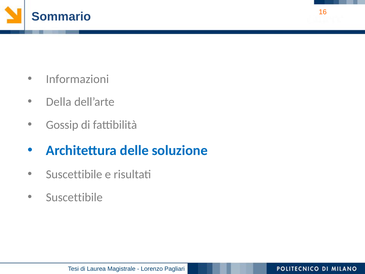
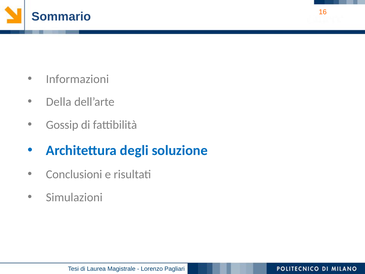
delle: delle -> degli
Suscettibile at (74, 174): Suscettibile -> Conclusioni
Suscettibile at (74, 197): Suscettibile -> Simulazioni
